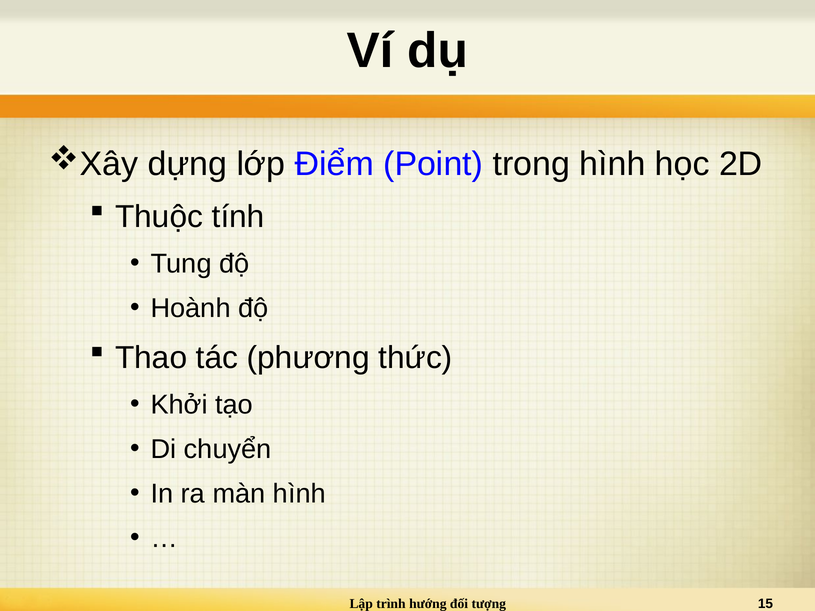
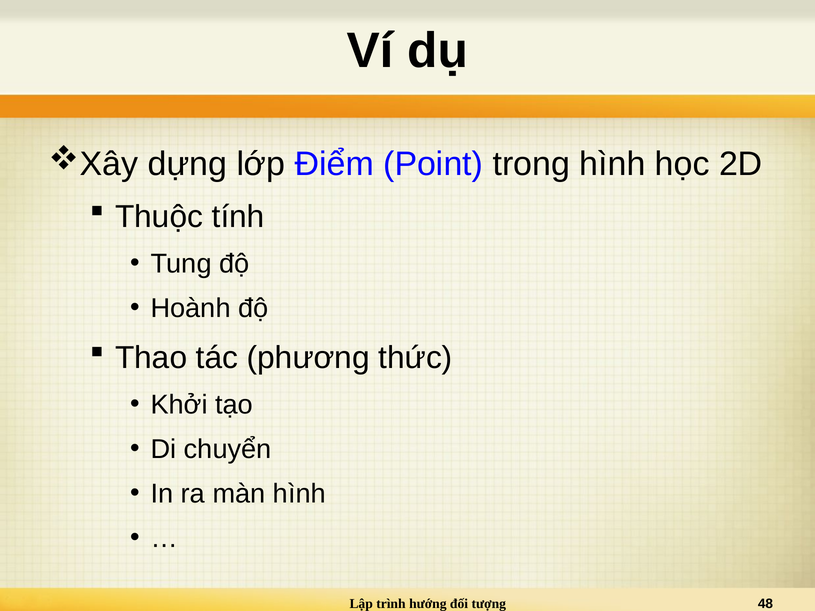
15: 15 -> 48
